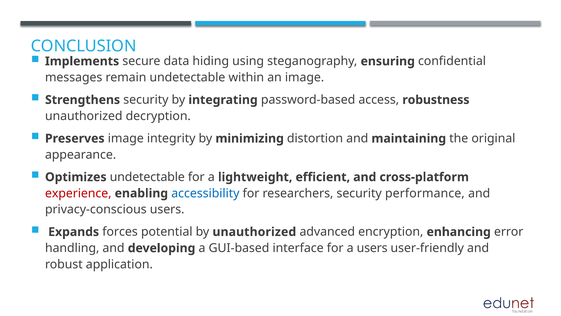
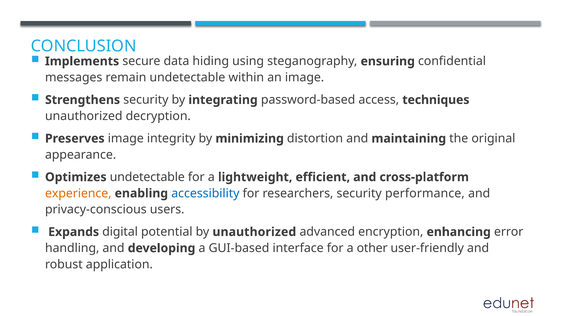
robustness: robustness -> techniques
experience colour: red -> orange
forces: forces -> digital
a users: users -> other
